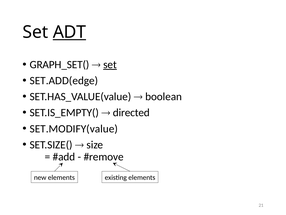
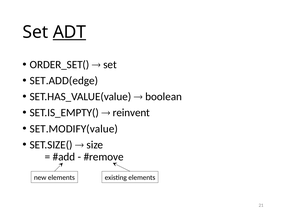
GRAPH_SET(: GRAPH_SET( -> ORDER_SET(
set at (110, 64) underline: present -> none
directed: directed -> reinvent
